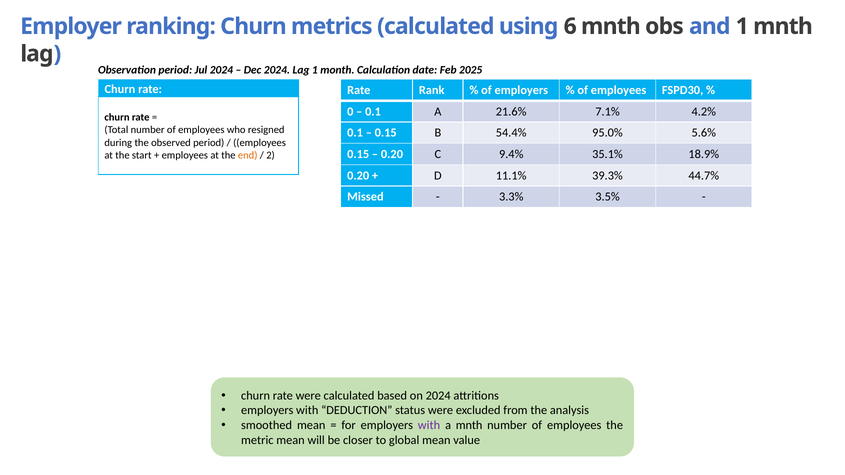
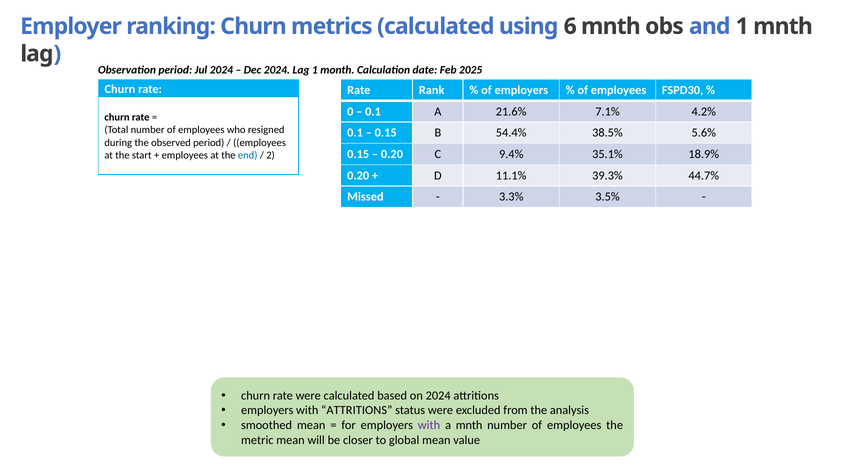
95.0%: 95.0% -> 38.5%
end colour: orange -> blue
with DEDUCTION: DEDUCTION -> ATTRITIONS
